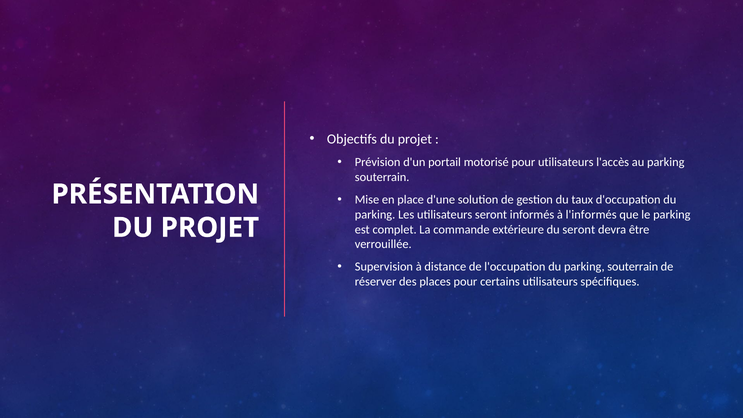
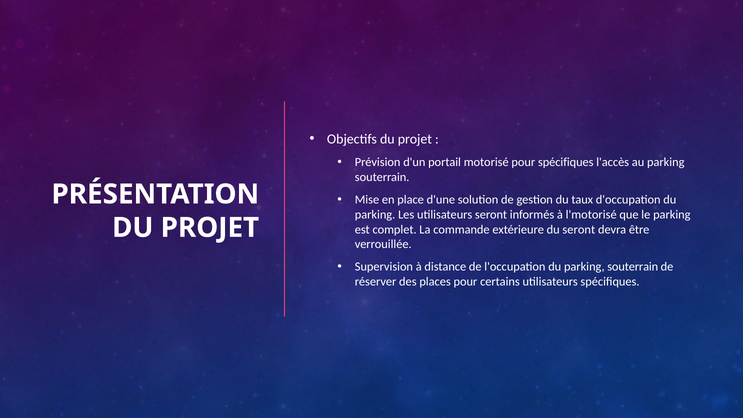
pour utilisateurs: utilisateurs -> spécifiques
l'informés: l'informés -> l'motorisé
